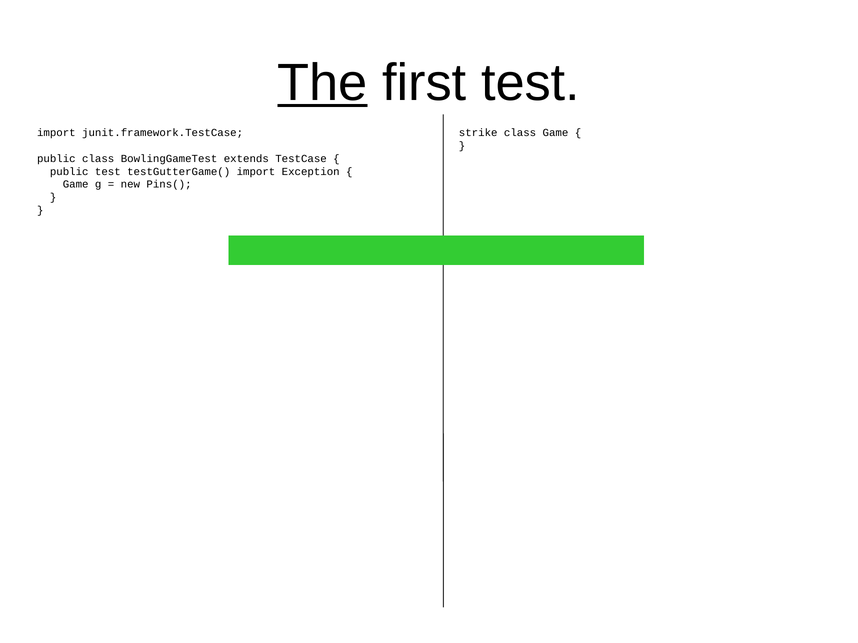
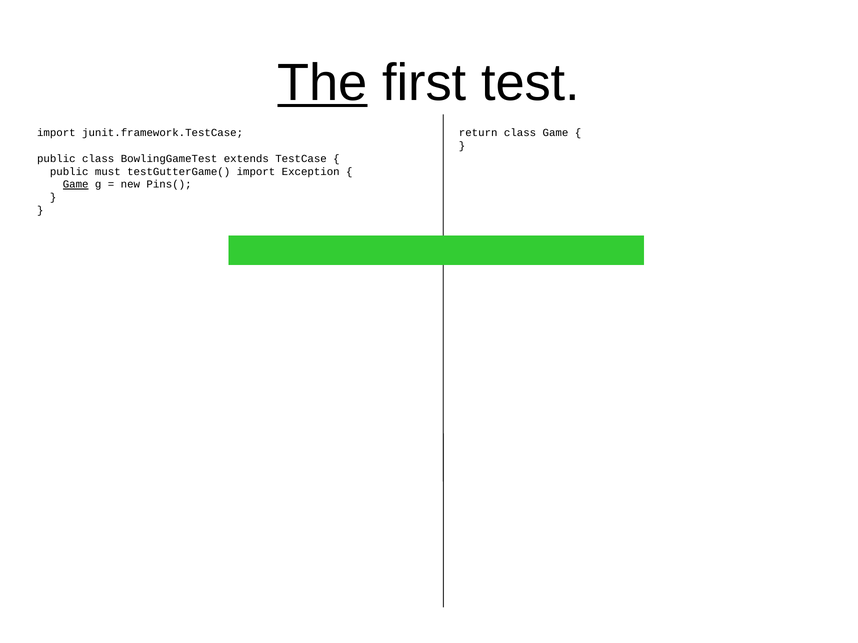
strike: strike -> return
public test: test -> must
Game at (76, 185) underline: none -> present
